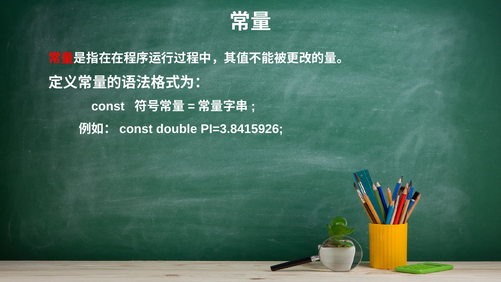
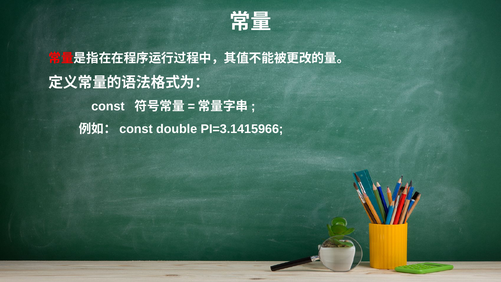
PI=3.8415926: PI=3.8415926 -> PI=3.1415966
